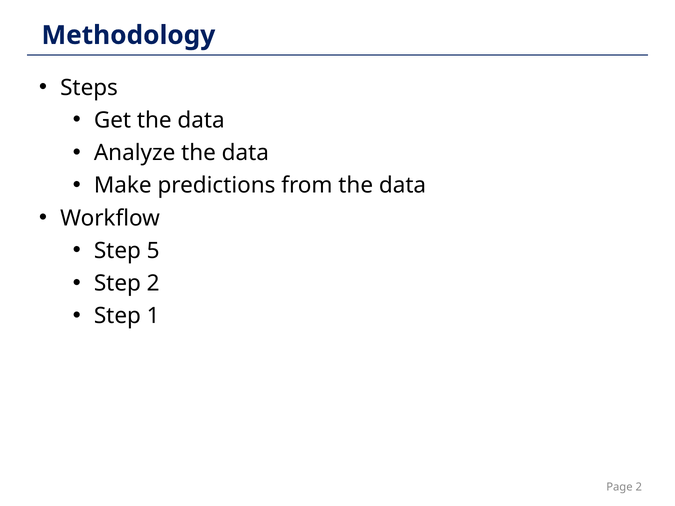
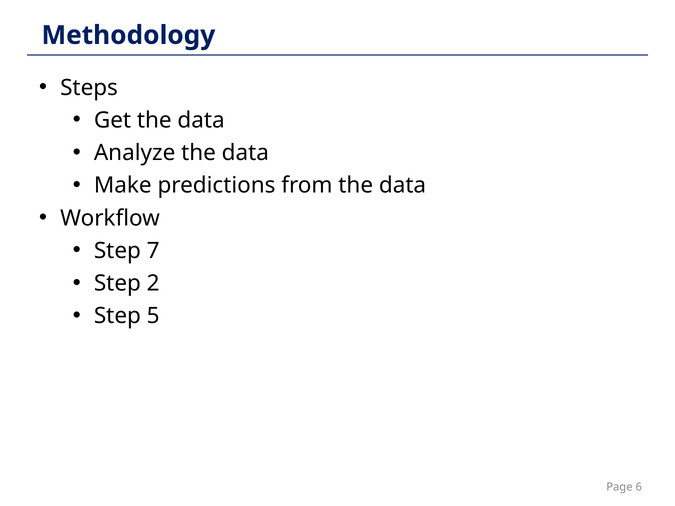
5: 5 -> 7
1: 1 -> 5
Page 2: 2 -> 6
